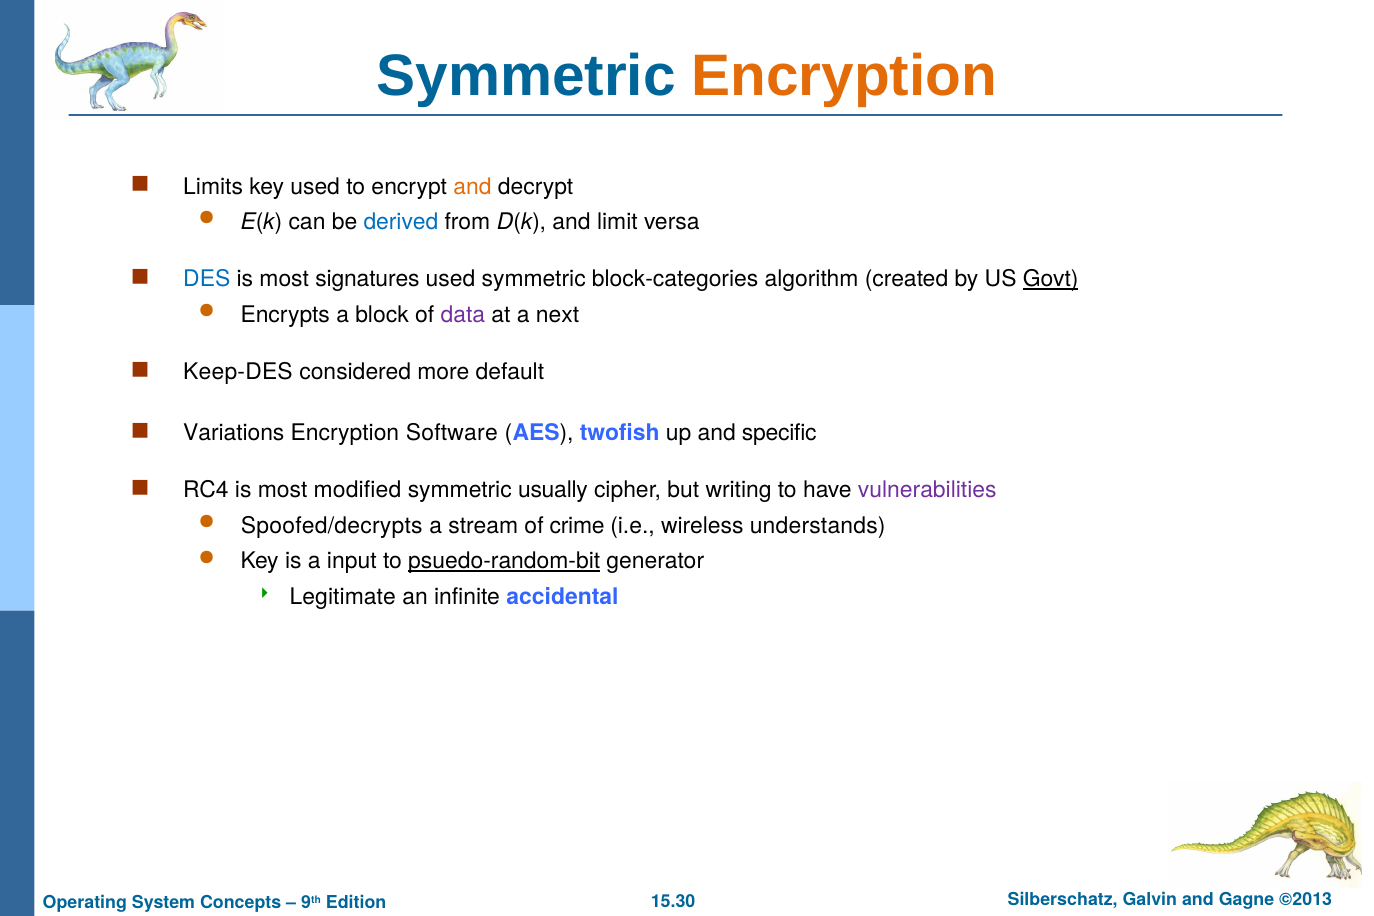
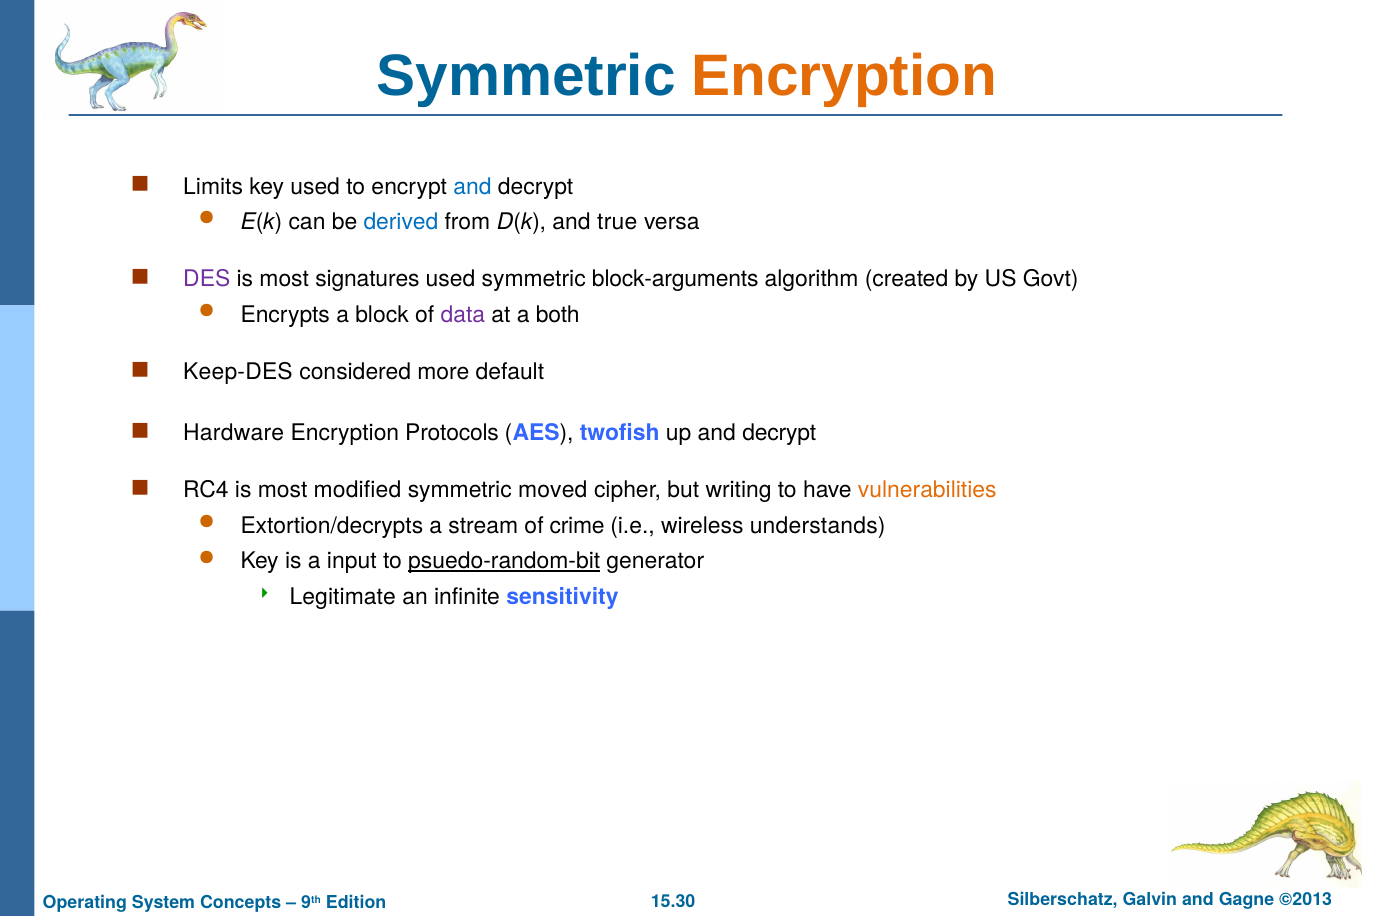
and at (472, 187) colour: orange -> blue
limit: limit -> true
DES colour: blue -> purple
block-categories: block-categories -> block-arguments
Govt underline: present -> none
next: next -> both
Variations: Variations -> Hardware
Software: Software -> Protocols
up and specific: specific -> decrypt
usually: usually -> moved
vulnerabilities colour: purple -> orange
Spoofed/decrypts: Spoofed/decrypts -> Extortion/decrypts
accidental: accidental -> sensitivity
